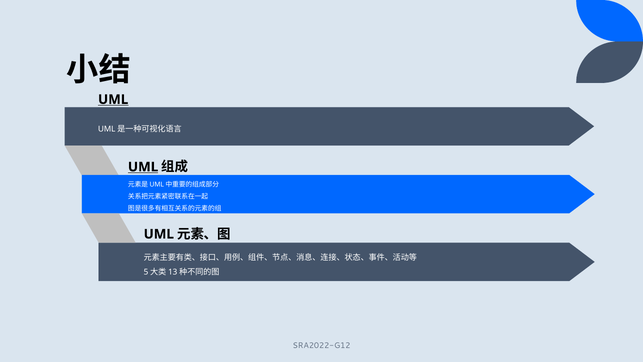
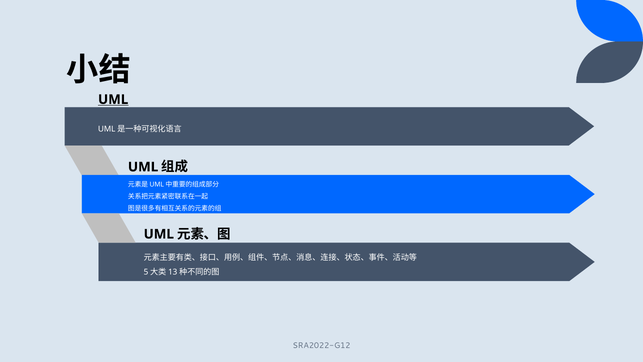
UML at (143, 167) underline: present -> none
